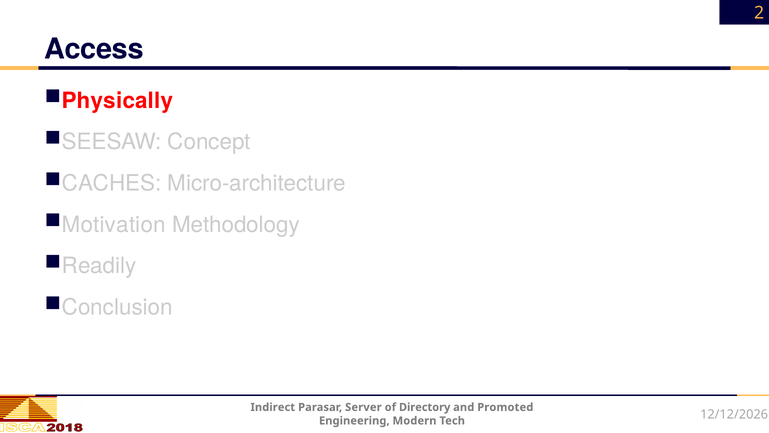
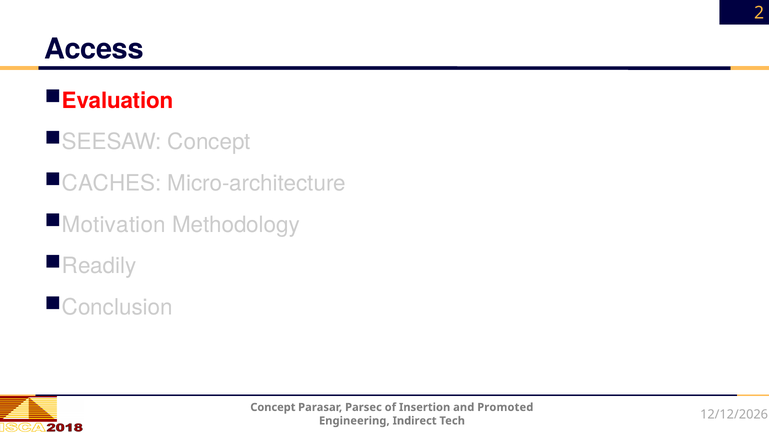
Physically: Physically -> Evaluation
Indirect at (273, 407): Indirect -> Concept
Server: Server -> Parsec
Directory: Directory -> Insertion
Modern: Modern -> Indirect
